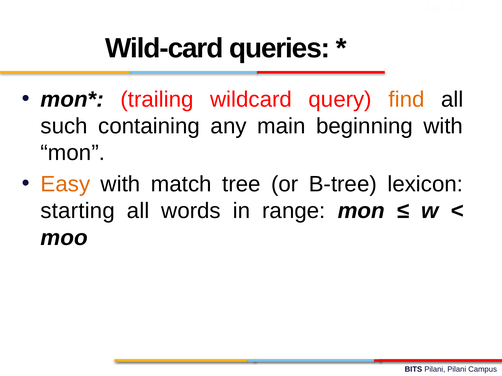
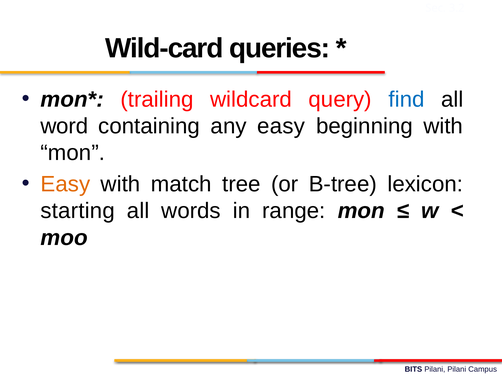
find colour: orange -> blue
such: such -> word
any main: main -> easy
